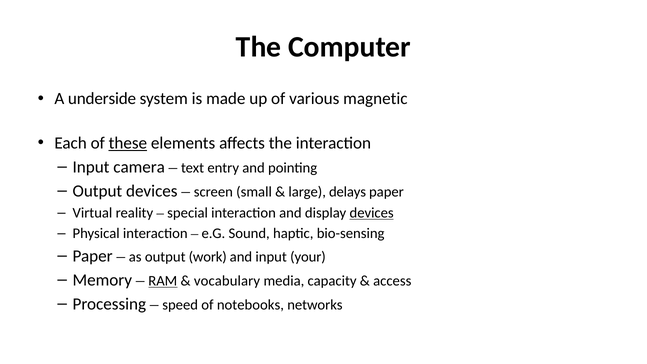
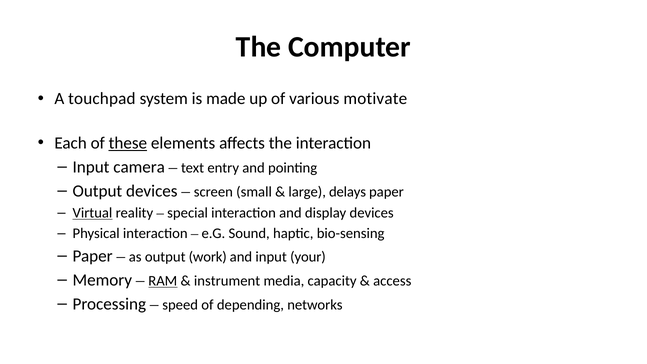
underside: underside -> touchpad
magnetic: magnetic -> motivate
Virtual underline: none -> present
devices at (372, 213) underline: present -> none
vocabulary: vocabulary -> instrument
notebooks: notebooks -> depending
